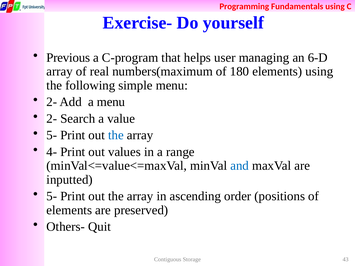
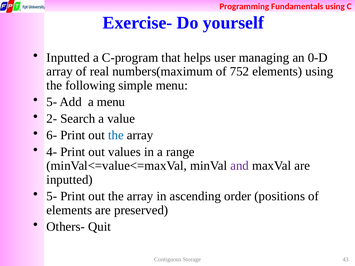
Previous at (68, 58): Previous -> Inputted
6-D: 6-D -> 0-D
180: 180 -> 752
2- at (52, 102): 2- -> 5-
5- at (52, 135): 5- -> 6-
and colour: blue -> purple
